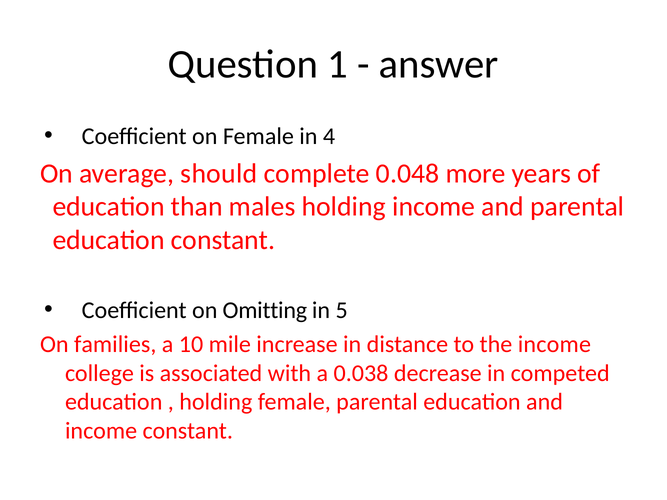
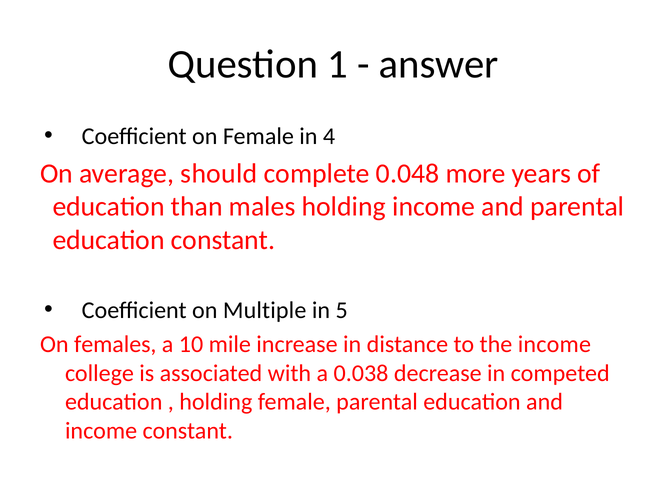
Omitting: Omitting -> Multiple
families: families -> females
